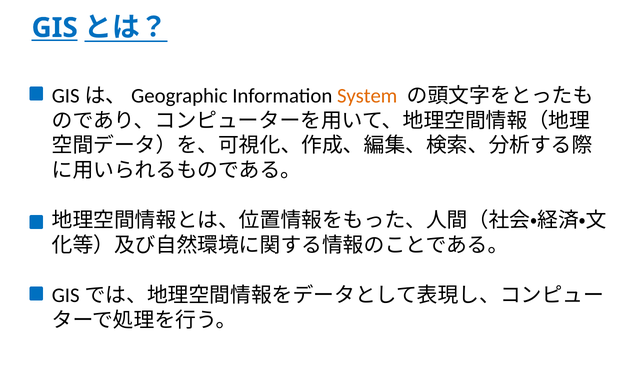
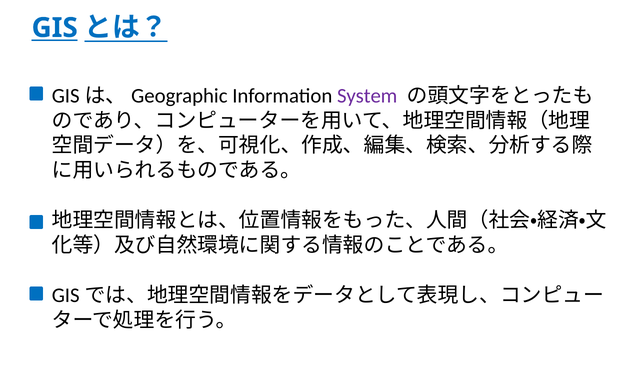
System colour: orange -> purple
